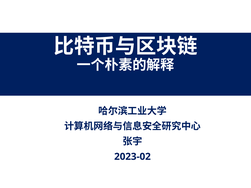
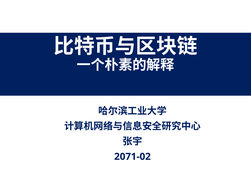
2023-02: 2023-02 -> 2071-02
